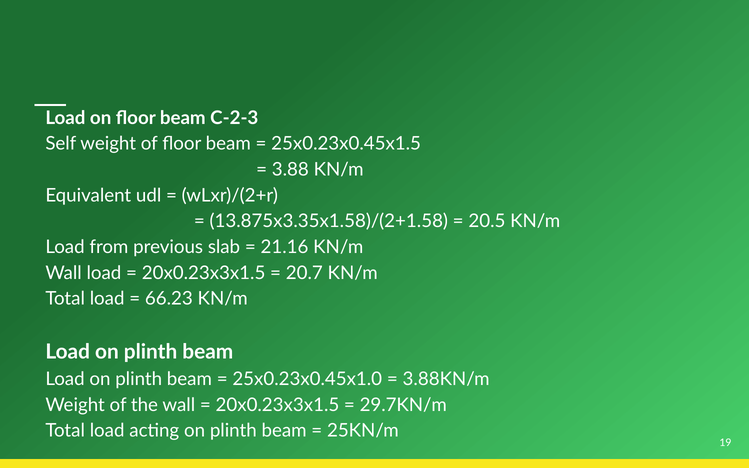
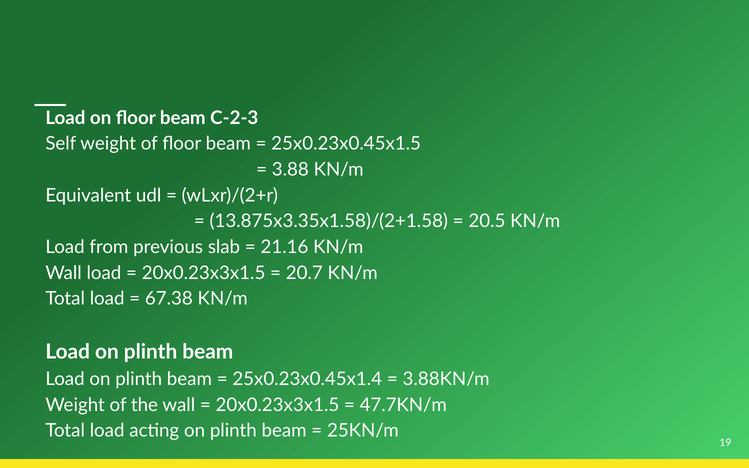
66.23: 66.23 -> 67.38
25x0.23x0.45x1.0: 25x0.23x0.45x1.0 -> 25x0.23x0.45x1.4
29.7KN/m: 29.7KN/m -> 47.7KN/m
